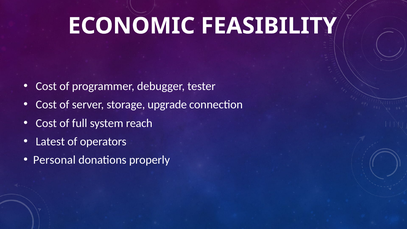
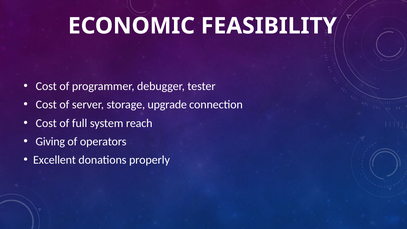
Latest: Latest -> Giving
Personal: Personal -> Excellent
